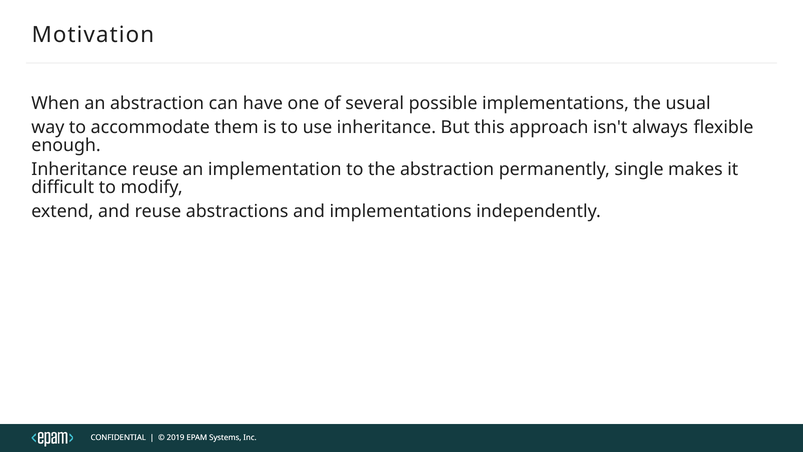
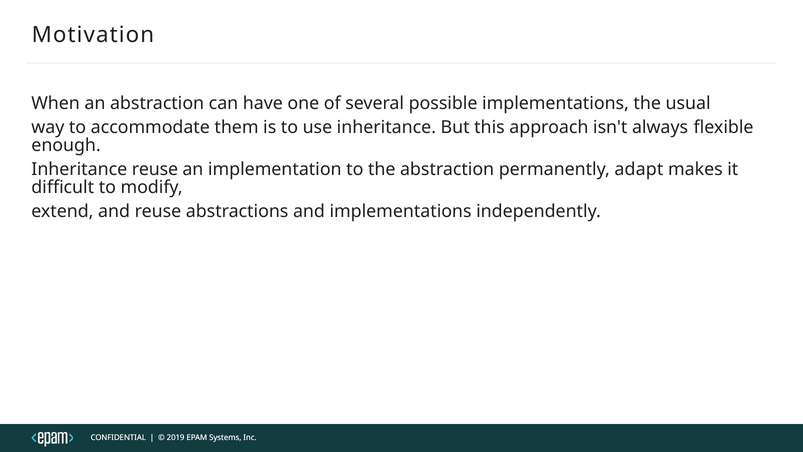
single: single -> adapt
